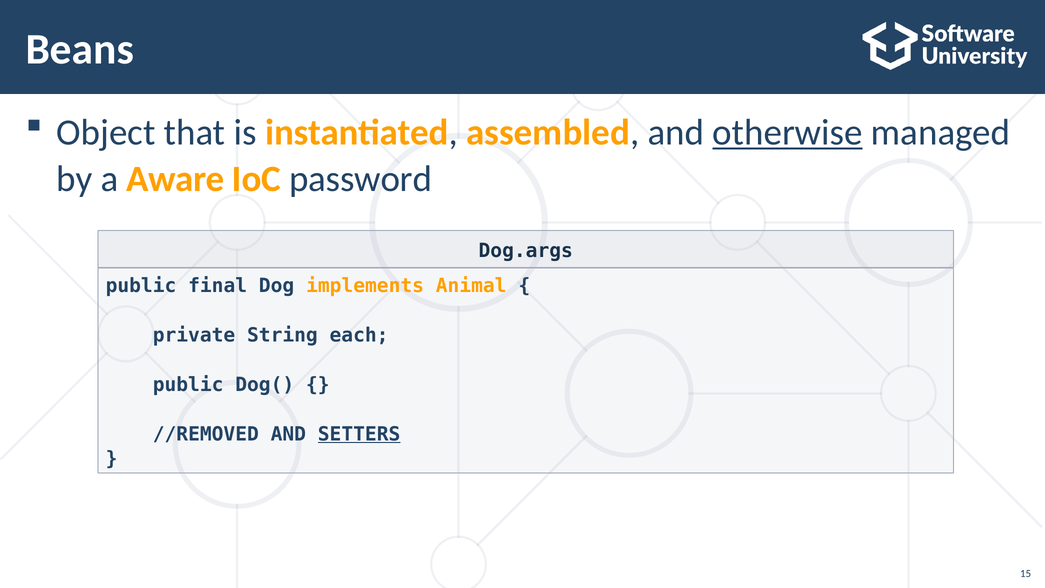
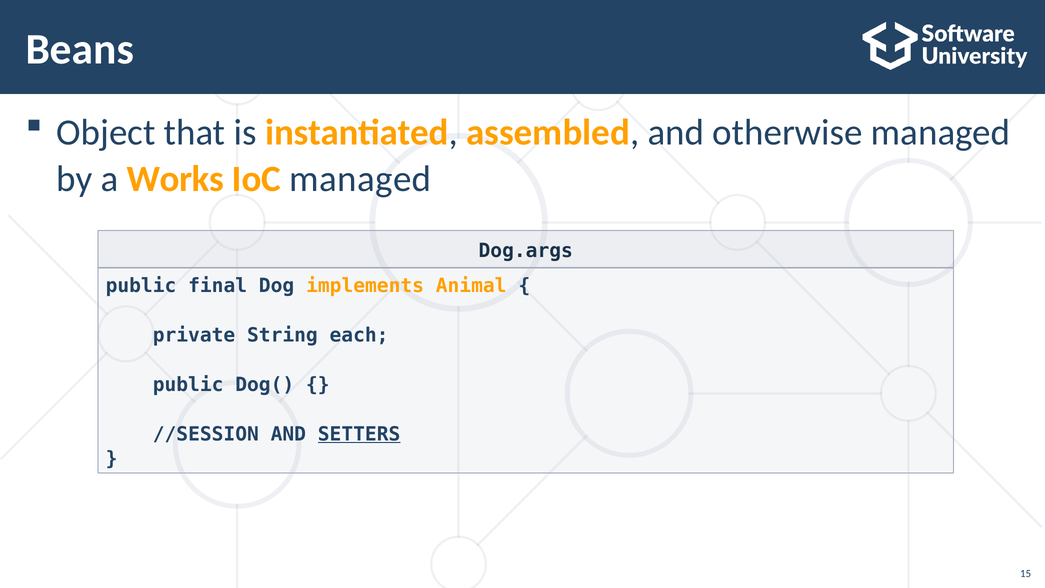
otherwise underline: present -> none
Aware: Aware -> Works
IoC password: password -> managed
//REMOVED: //REMOVED -> //SESSION
